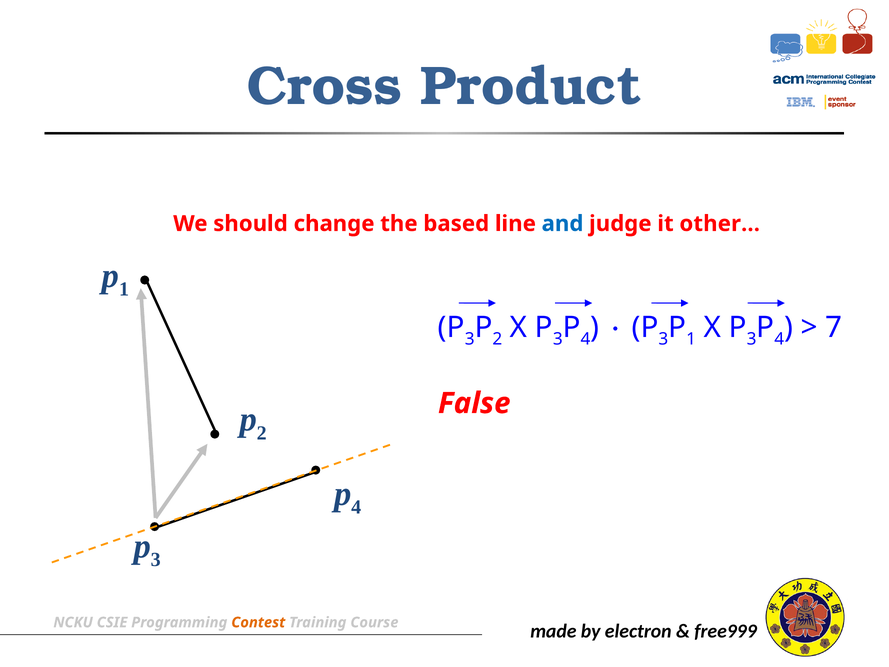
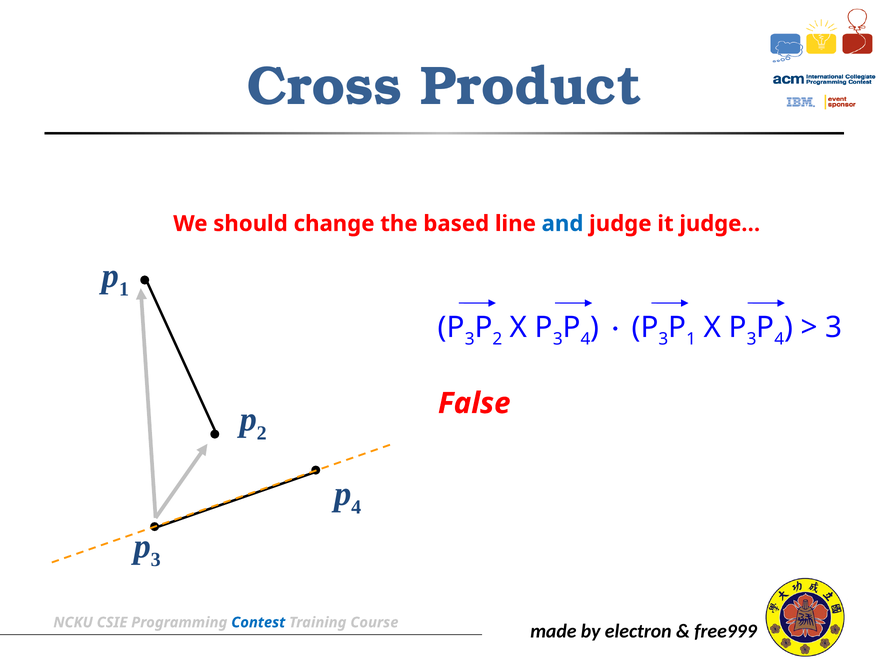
other…: other… -> judge…
7 at (834, 327): 7 -> 3
Contest colour: orange -> blue
